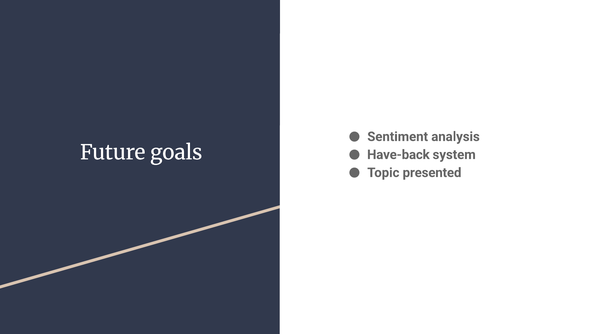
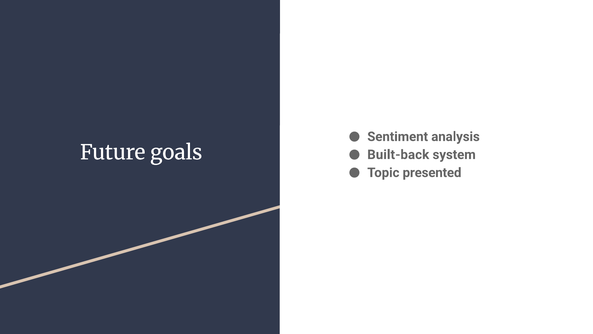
Have-back: Have-back -> Built-back
